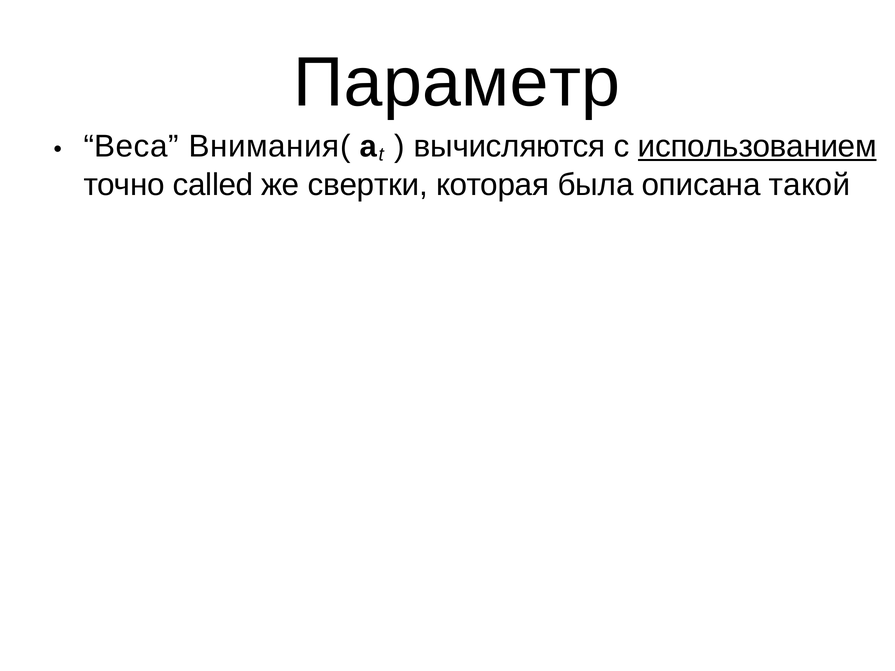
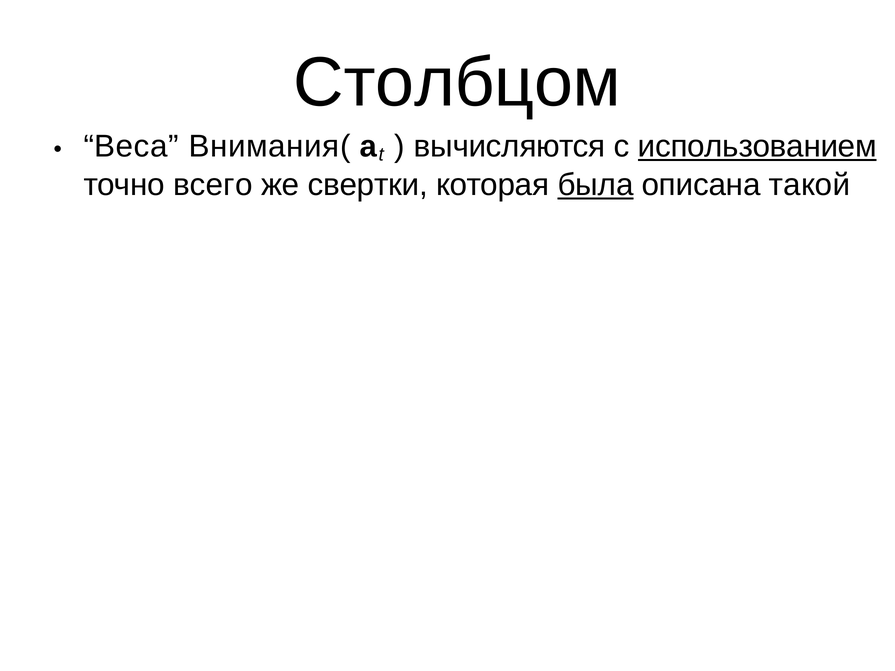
Параметр: Параметр -> Столбцом
called: called -> всего
была underline: none -> present
